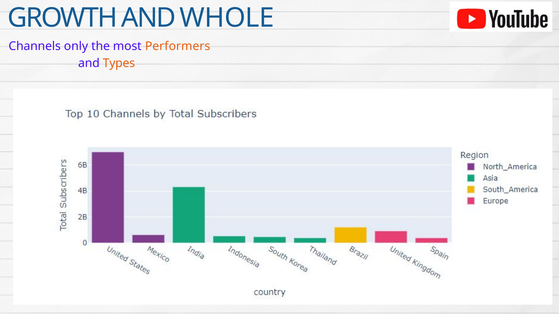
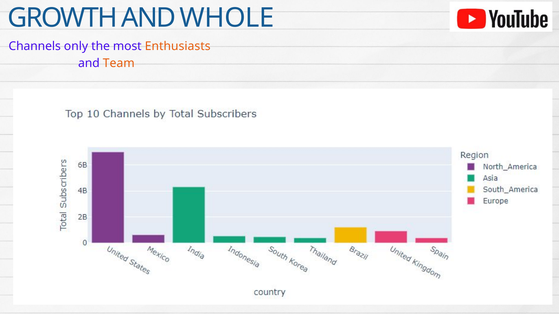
Performers: Performers -> Enthusiasts
Types: Types -> Team
